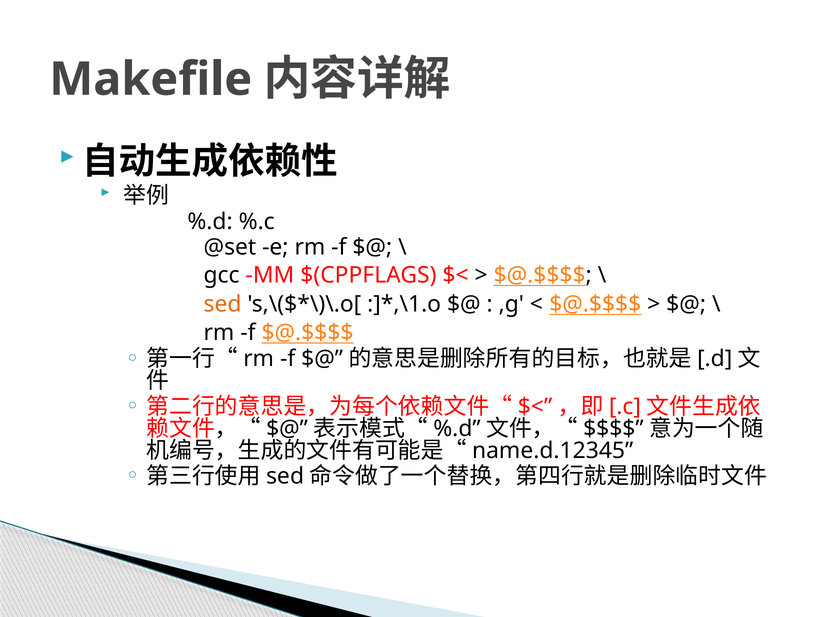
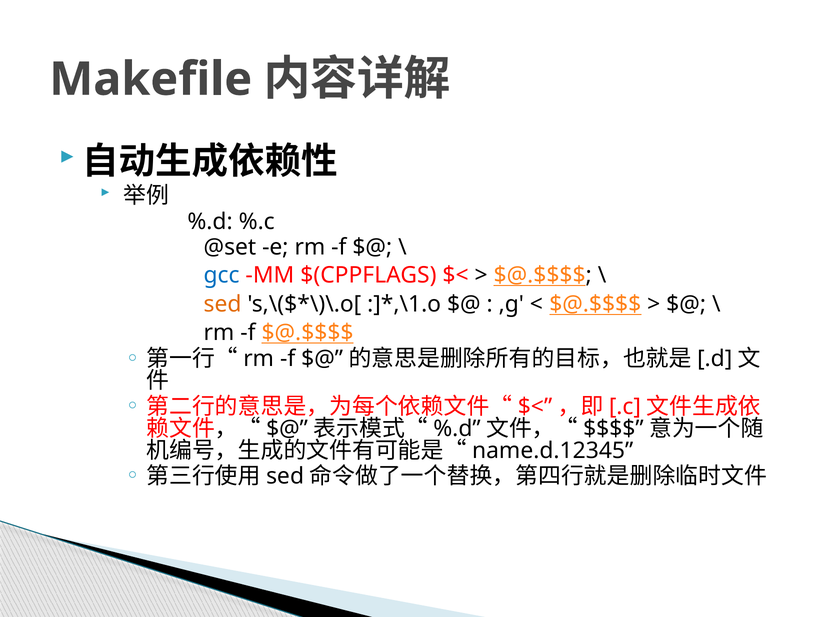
gcc colour: black -> blue
